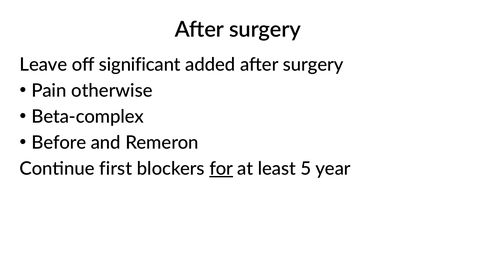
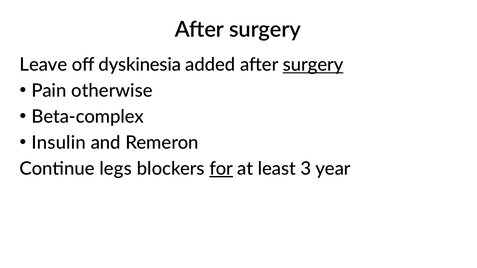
significant: significant -> dyskinesia
surgery at (313, 65) underline: none -> present
Before: Before -> Insulin
first: first -> legs
5: 5 -> 3
